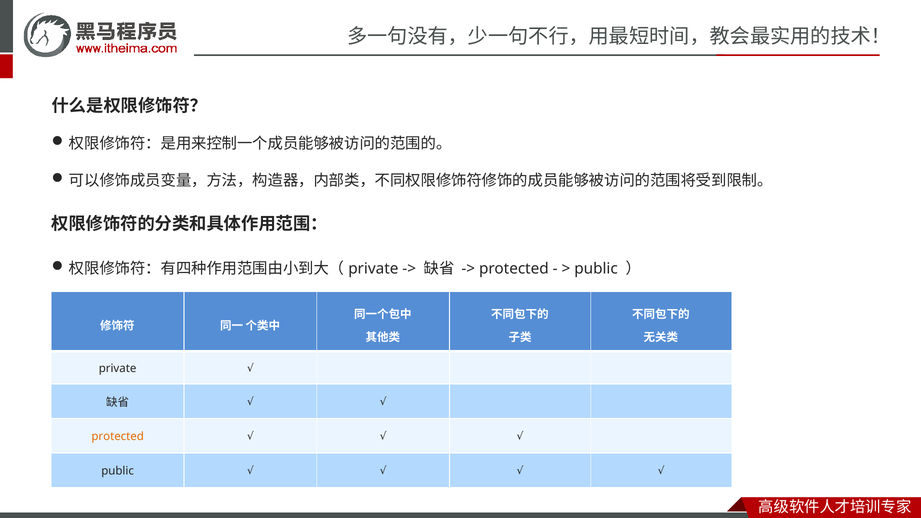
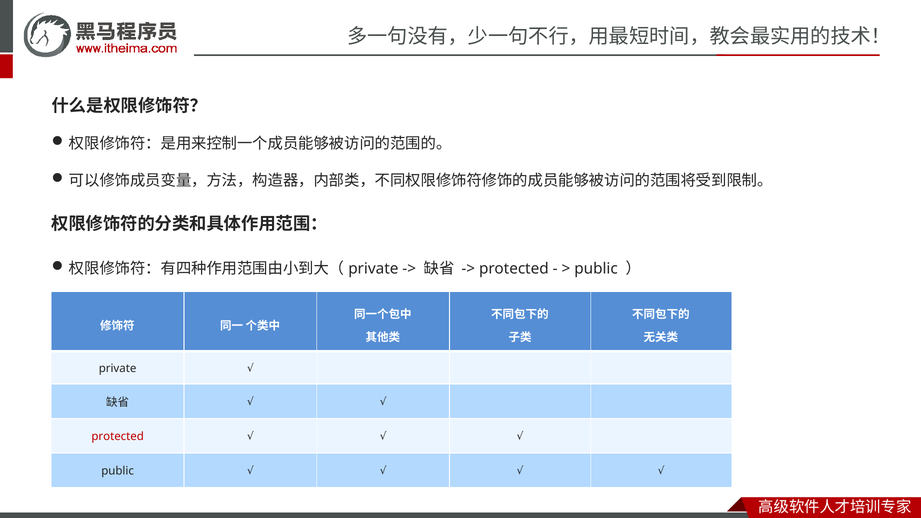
protected at (118, 437) colour: orange -> red
